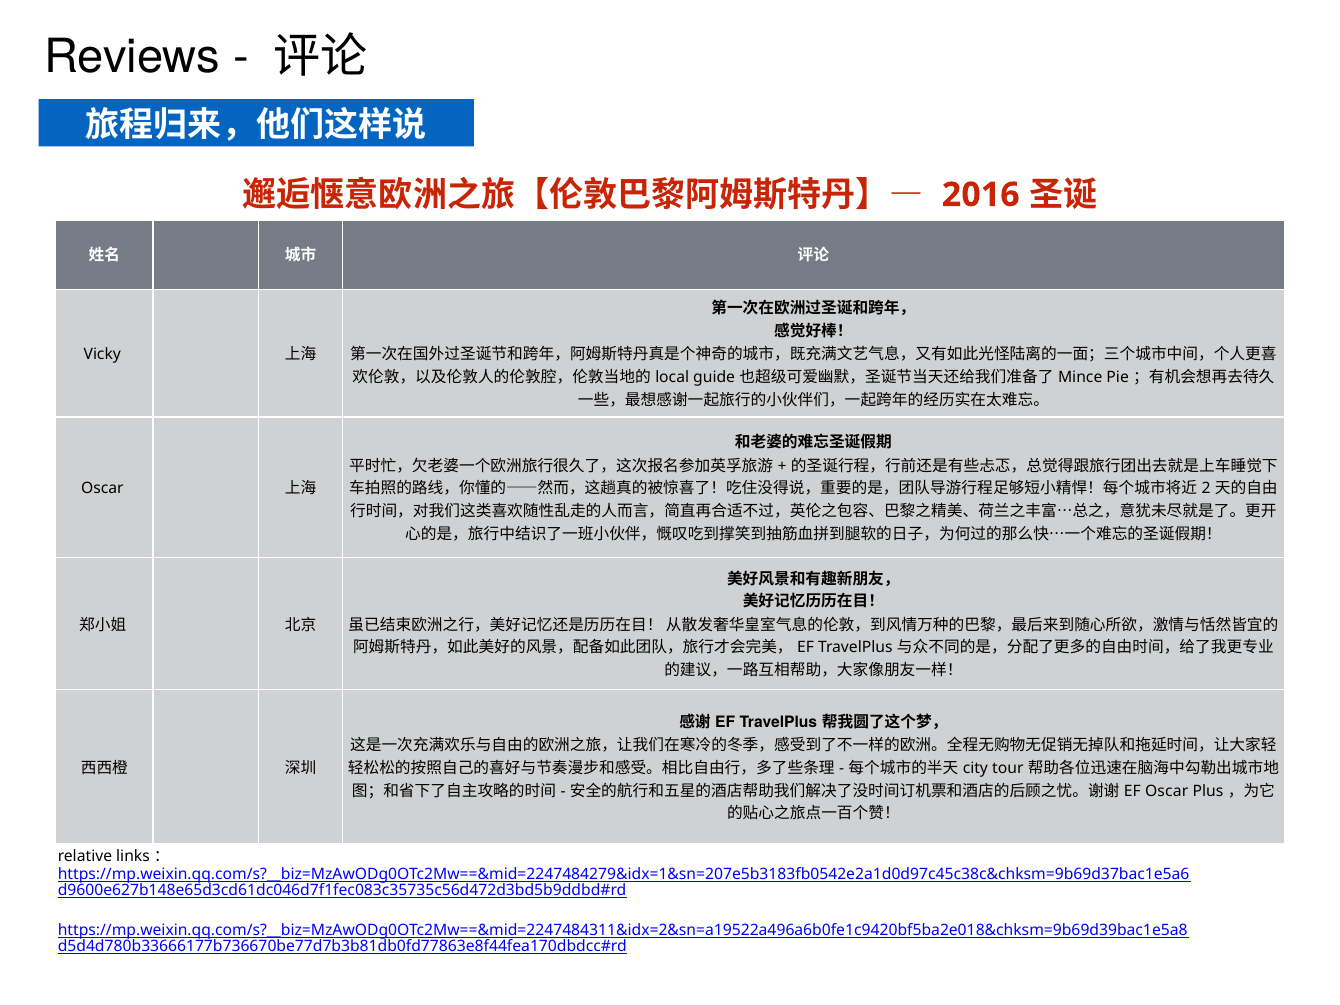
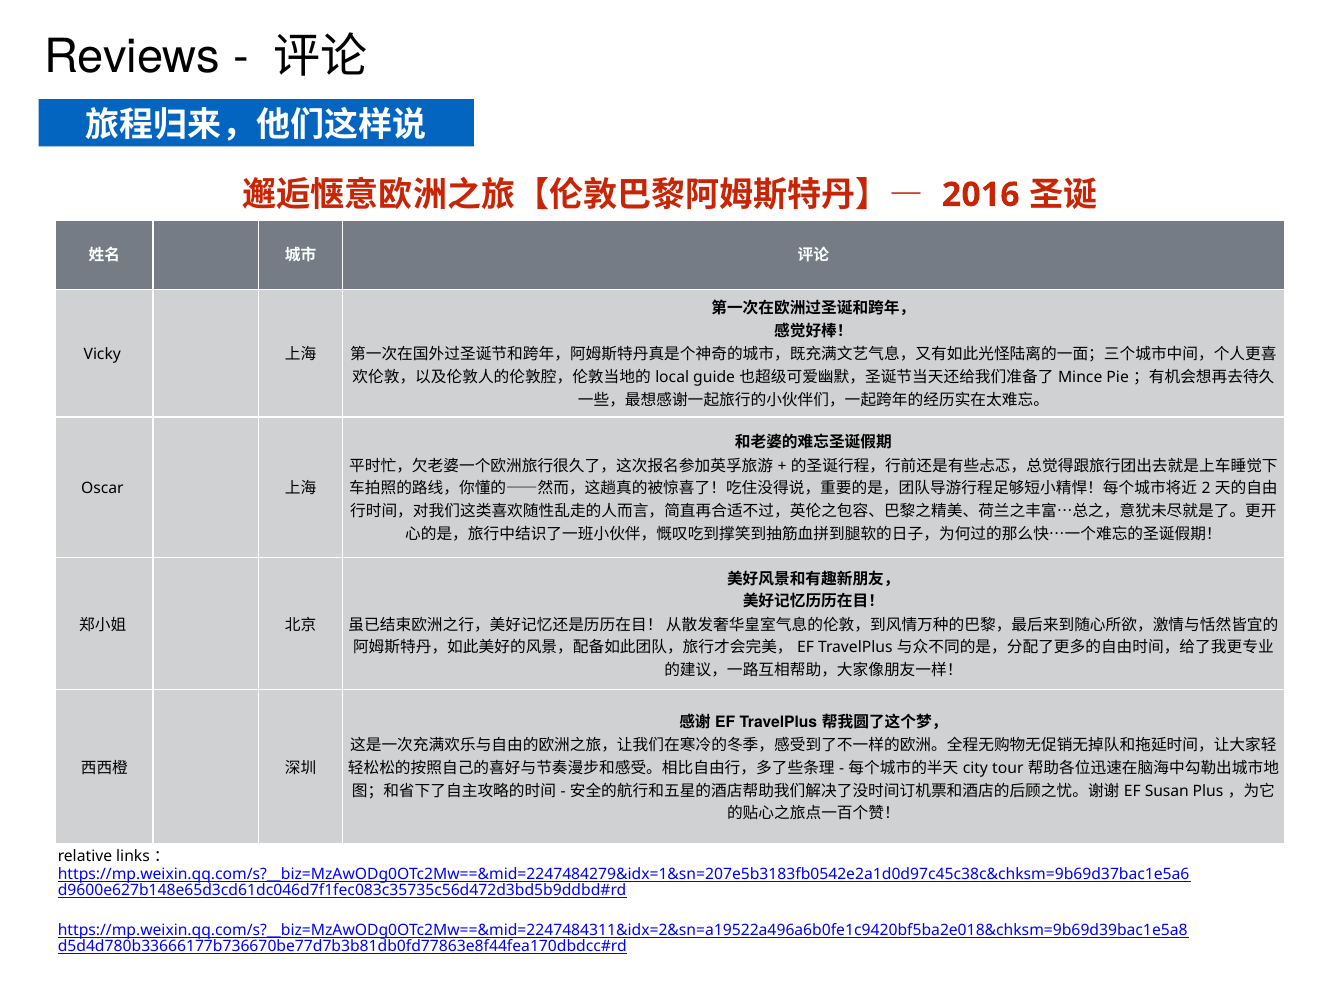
Oscar at (1167, 791): Oscar -> Susan
